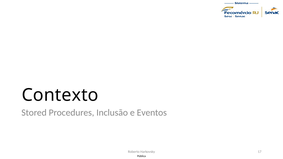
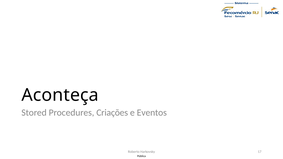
Contexto: Contexto -> Aconteça
Inclusão: Inclusão -> Criações
